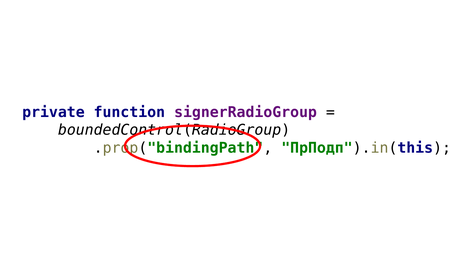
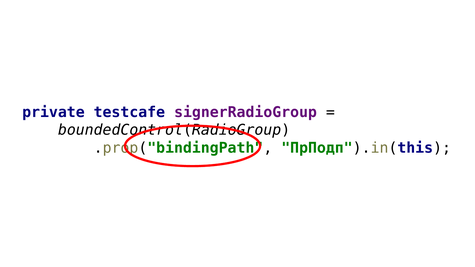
function: function -> testcafe
